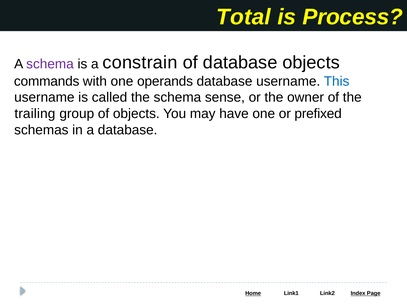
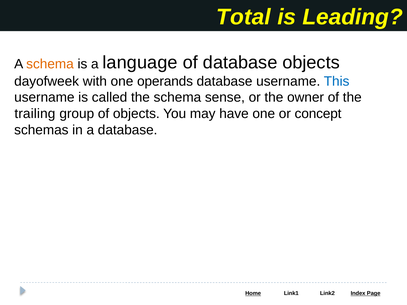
Process: Process -> Leading
schema at (50, 64) colour: purple -> orange
constrain: constrain -> language
commands: commands -> dayofweek
prefixed: prefixed -> concept
